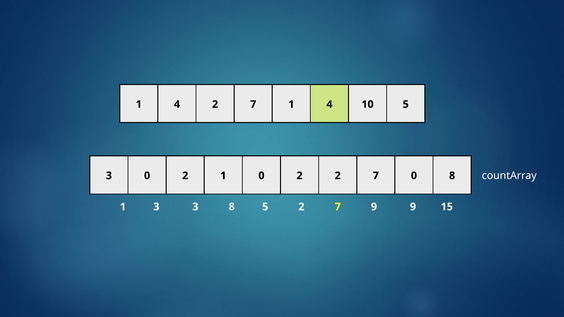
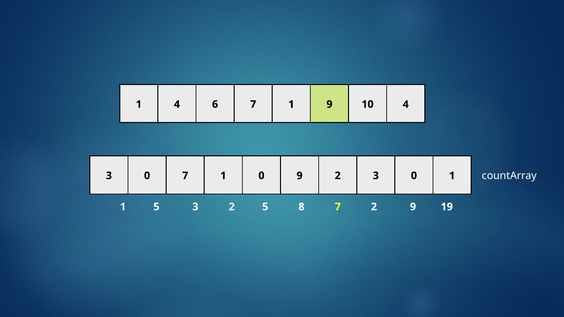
4 2: 2 -> 6
7 1 4: 4 -> 9
10 5: 5 -> 4
3 0 2: 2 -> 7
1 0 2: 2 -> 9
7 at (376, 176): 7 -> 3
0 8: 8 -> 1
1 3: 3 -> 5
3 8: 8 -> 2
5 2: 2 -> 8
7 9: 9 -> 2
15: 15 -> 19
